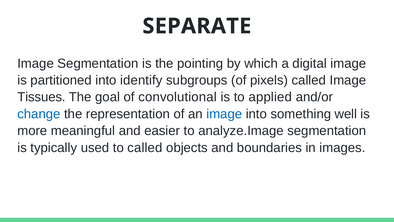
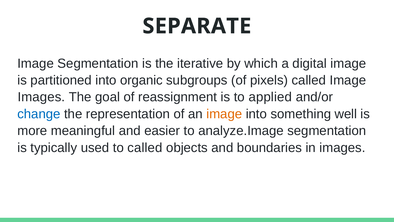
pointing: pointing -> iterative
identify: identify -> organic
Tissues at (41, 97): Tissues -> Images
convolutional: convolutional -> reassignment
image at (224, 114) colour: blue -> orange
